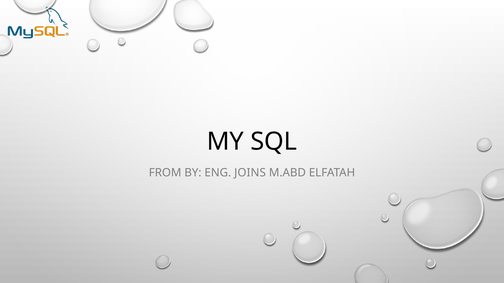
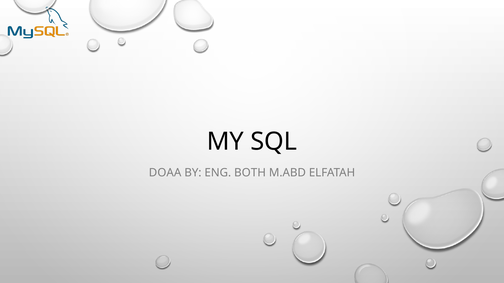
FROM: FROM -> DOAA
JOINS: JOINS -> BOTH
